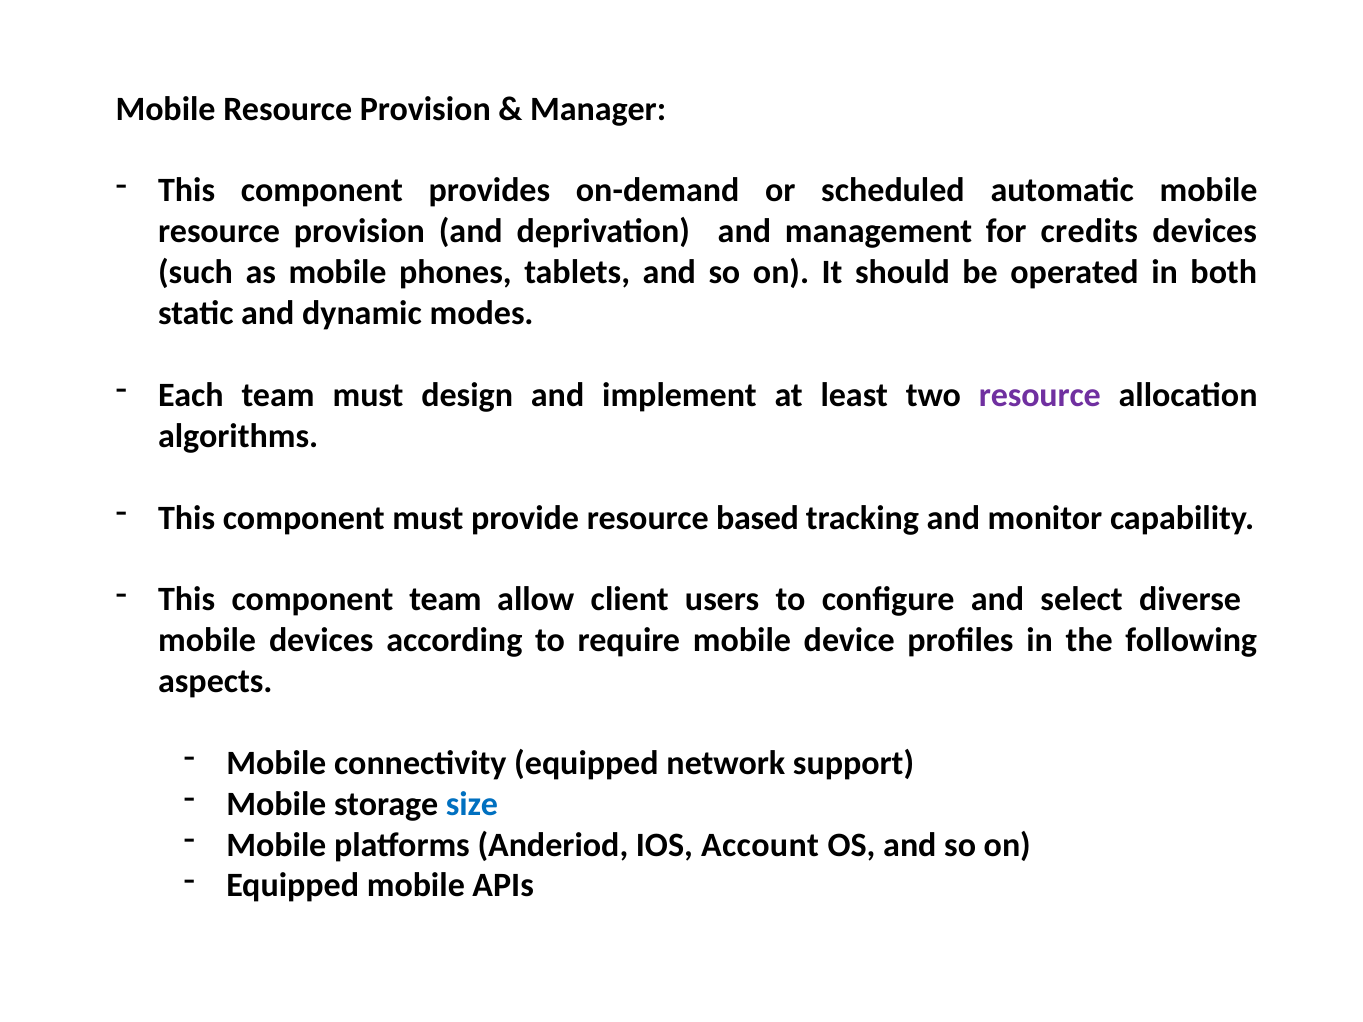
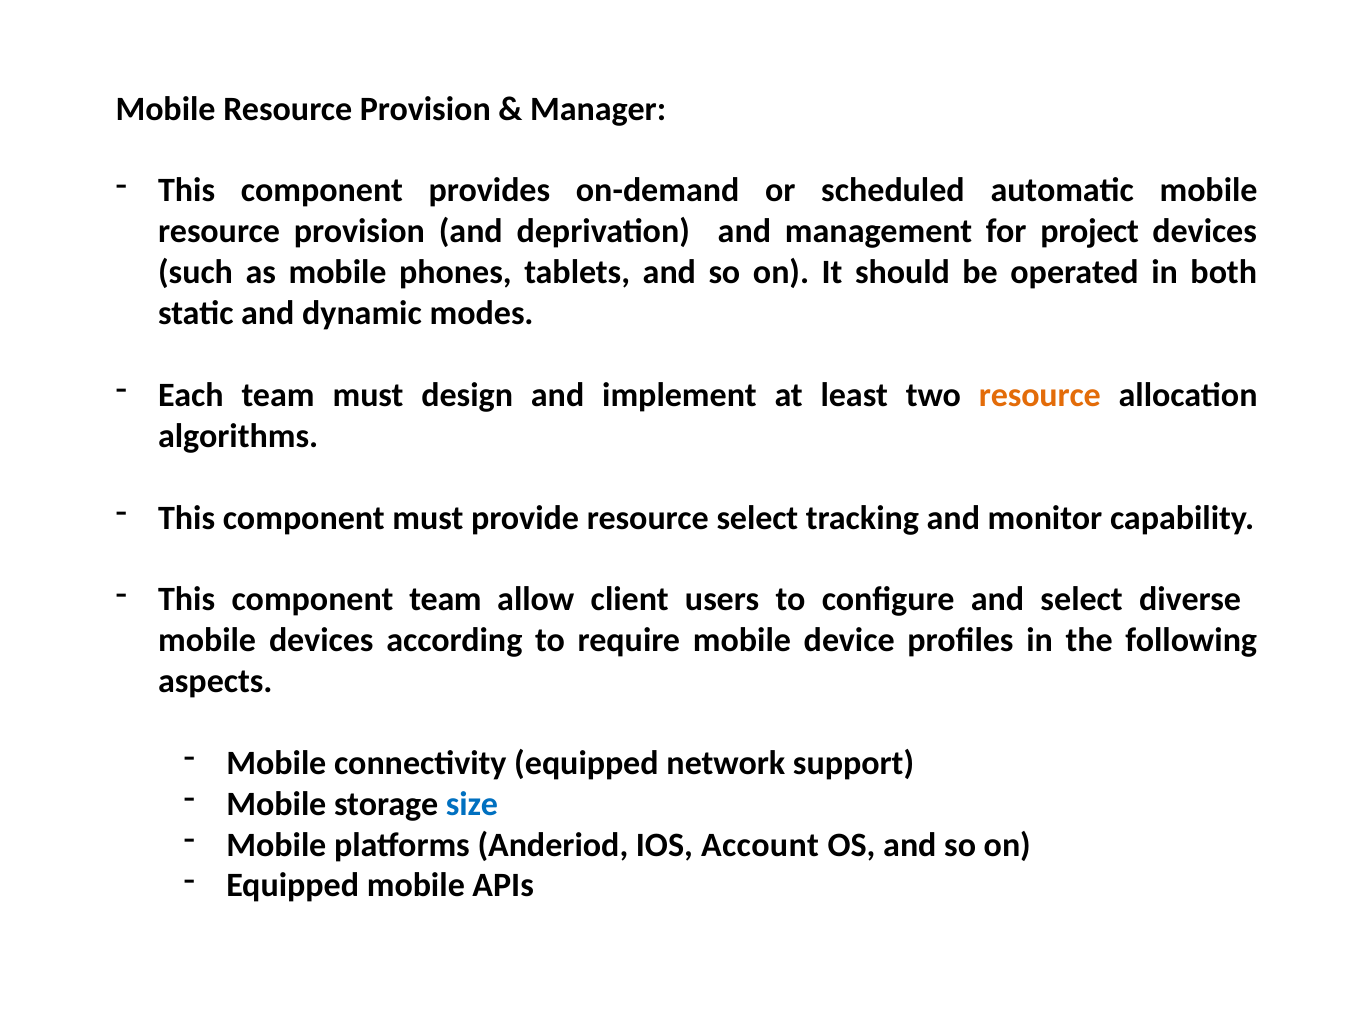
credits: credits -> project
resource at (1040, 395) colour: purple -> orange
resource based: based -> select
